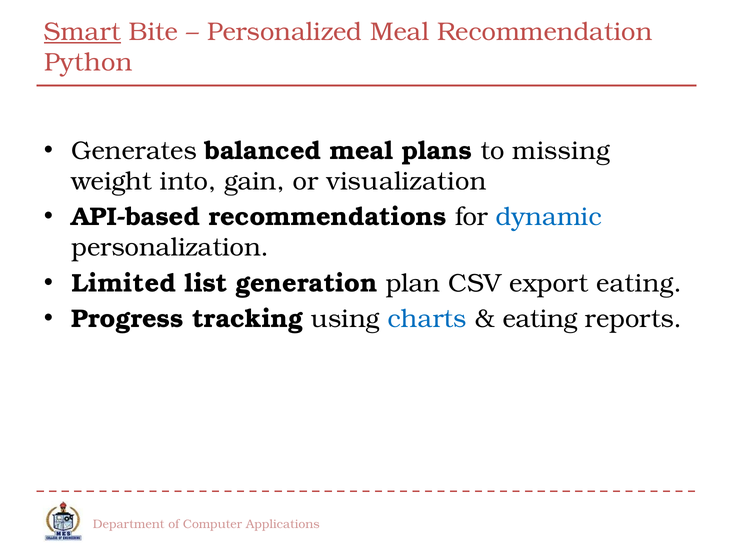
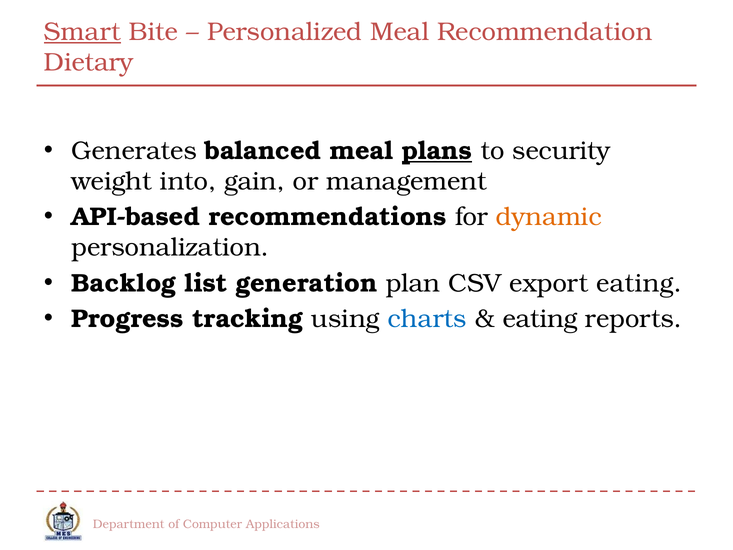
Python: Python -> Dietary
plans underline: none -> present
missing: missing -> security
visualization: visualization -> management
dynamic colour: blue -> orange
Limited: Limited -> Backlog
